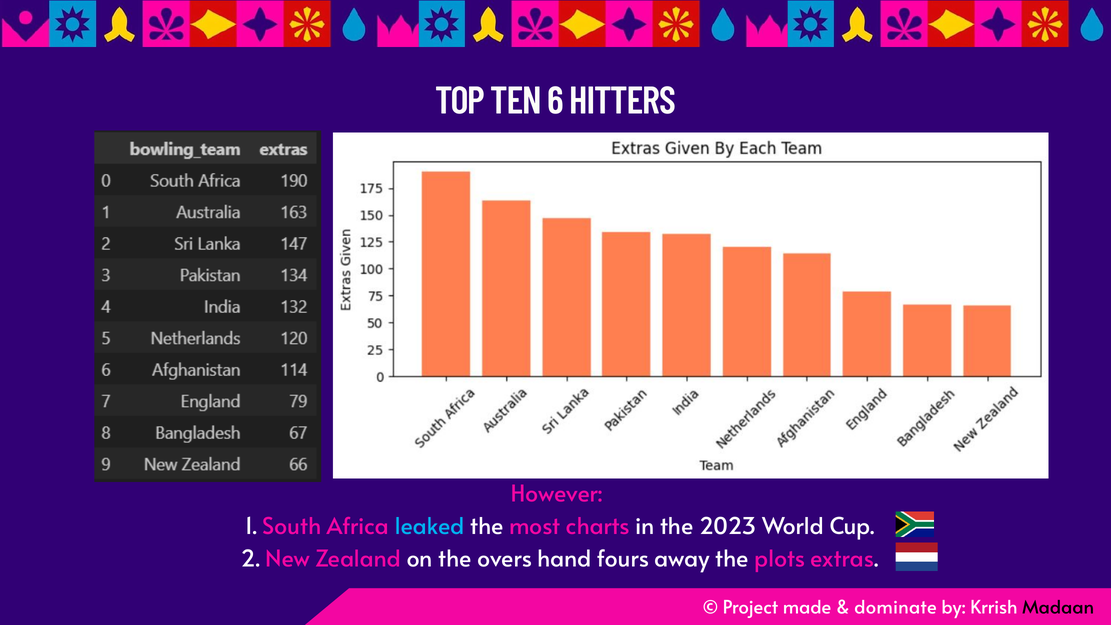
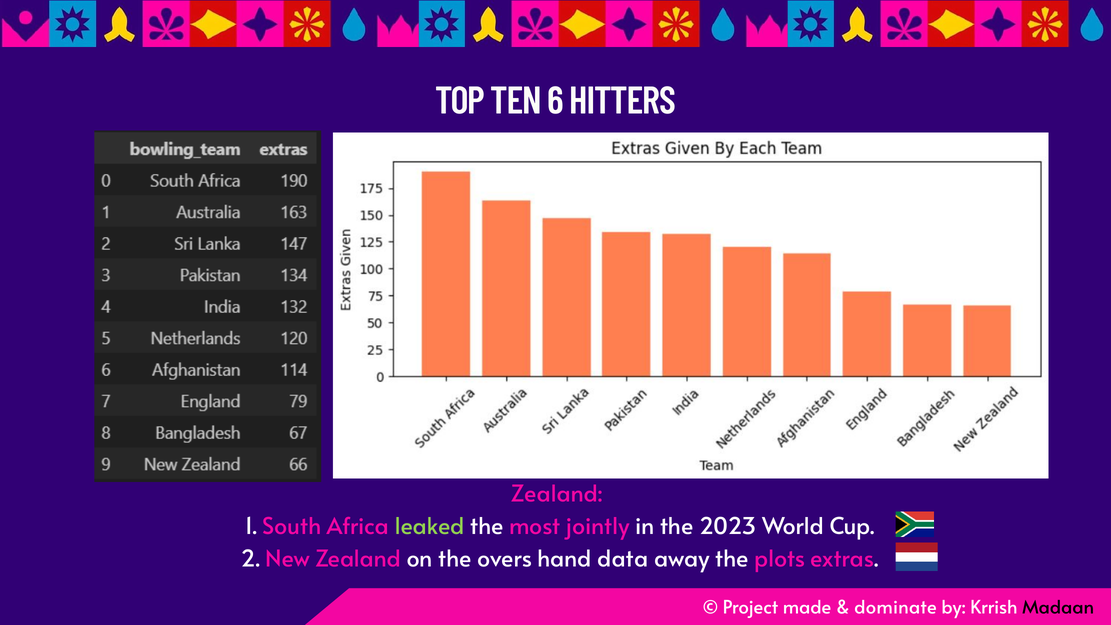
However at (557, 494): However -> Zealand
leaked colour: light blue -> light green
charts: charts -> jointly
fours: fours -> data
